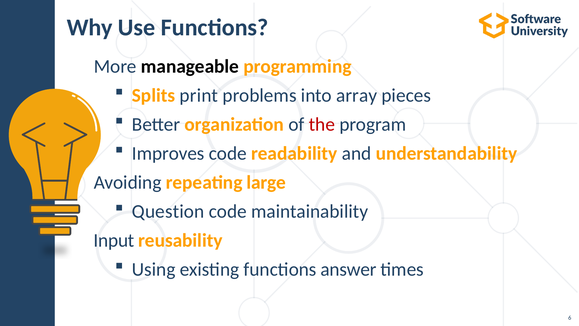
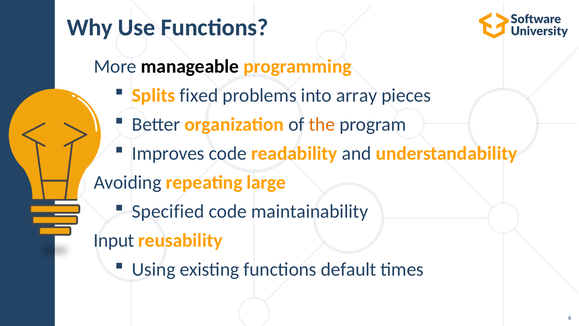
print: print -> fixed
the colour: red -> orange
Question: Question -> Specified
answer: answer -> default
